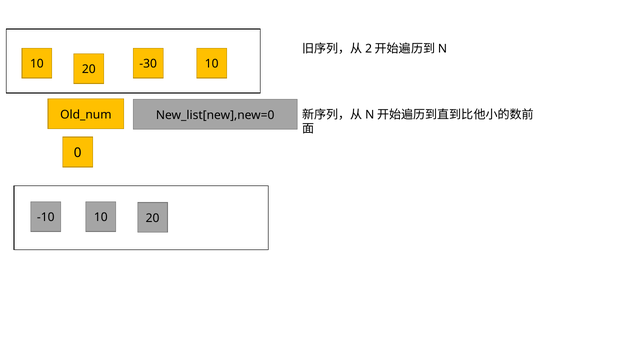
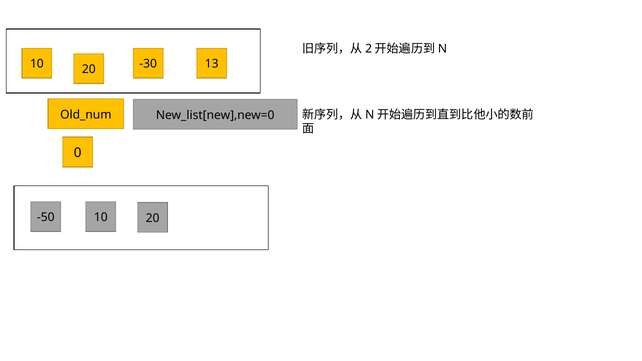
-30 10: 10 -> 13
-10: -10 -> -50
